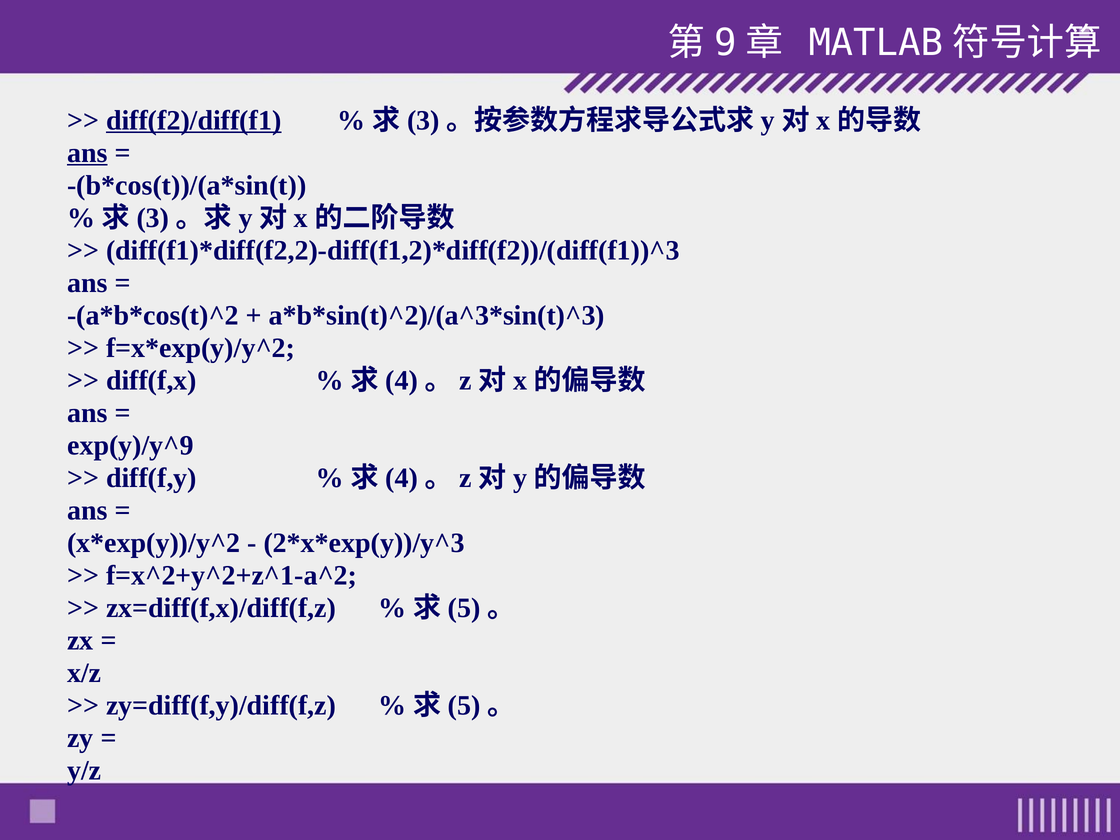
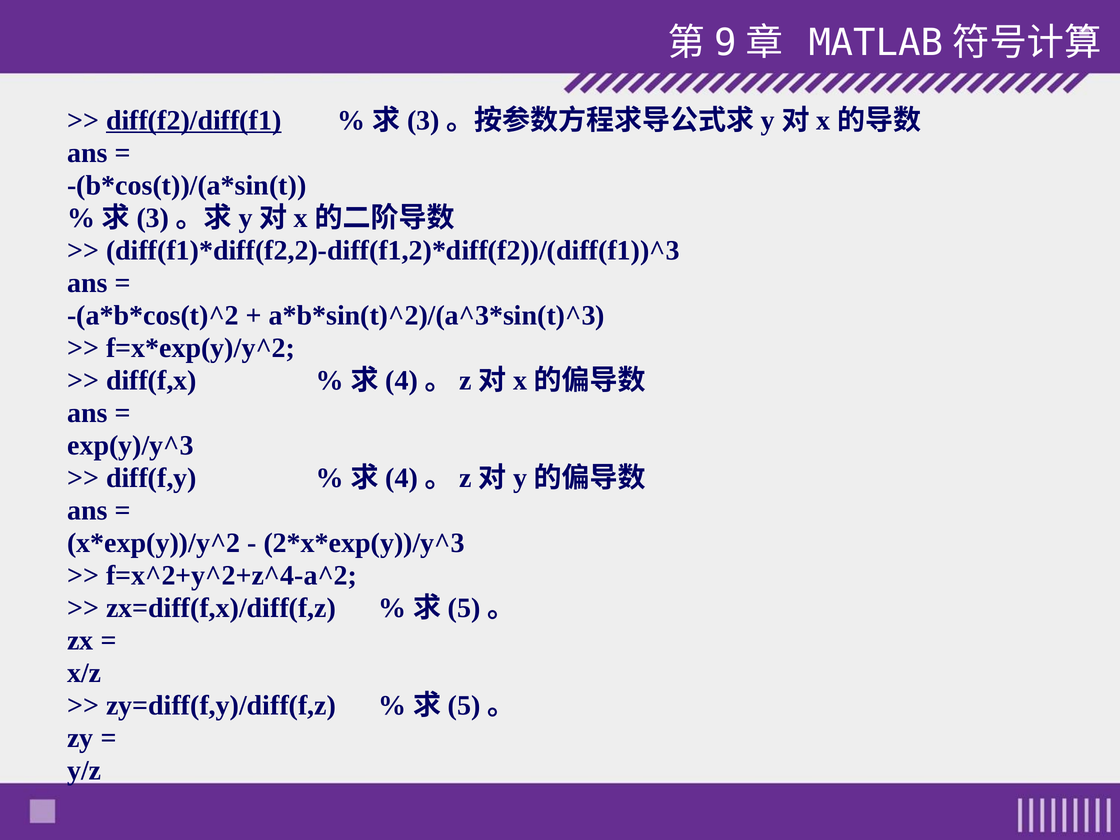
ans at (87, 153) underline: present -> none
exp(y)/y^9: exp(y)/y^9 -> exp(y)/y^3
f=x^2+y^2+z^1-a^2: f=x^2+y^2+z^1-a^2 -> f=x^2+y^2+z^4-a^2
